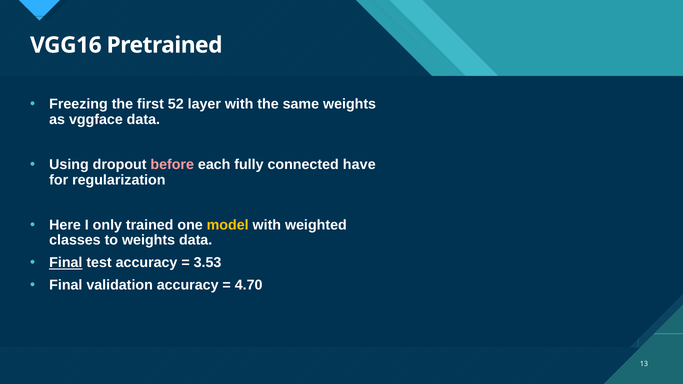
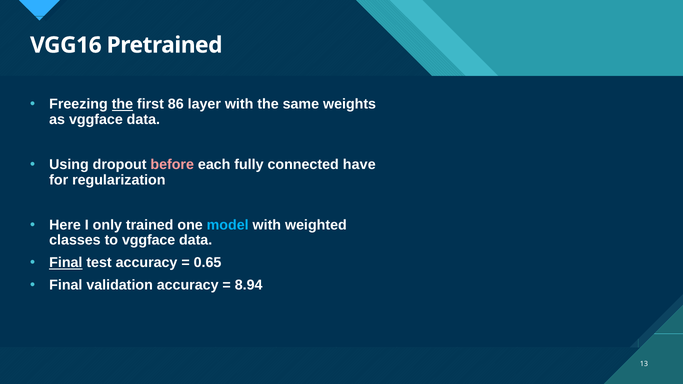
the at (122, 104) underline: none -> present
52: 52 -> 86
model colour: yellow -> light blue
to weights: weights -> vggface
3.53: 3.53 -> 0.65
4.70: 4.70 -> 8.94
